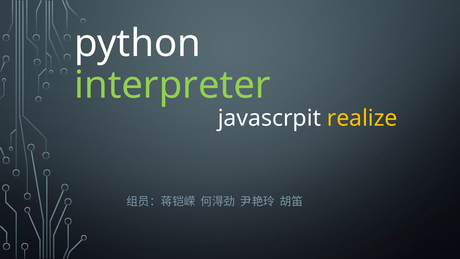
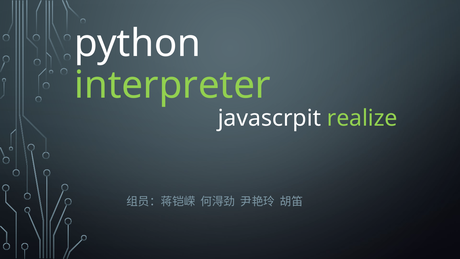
realize colour: yellow -> light green
